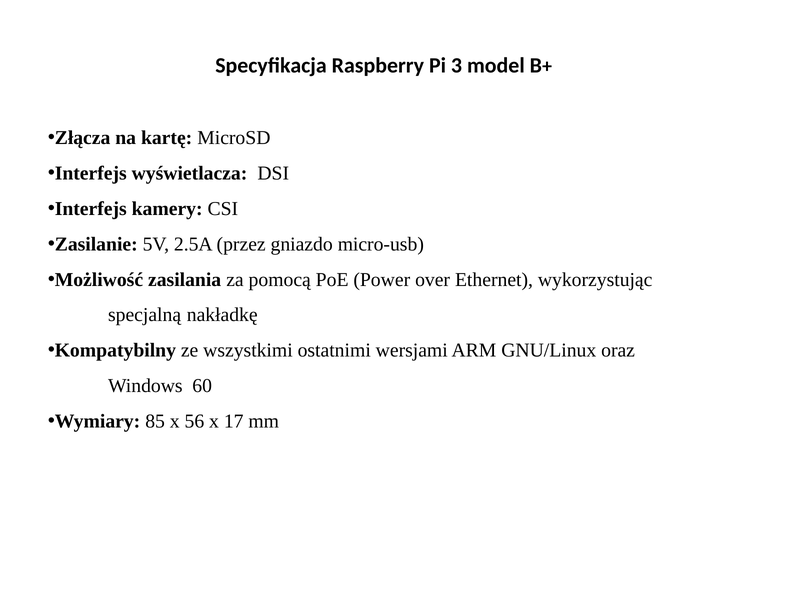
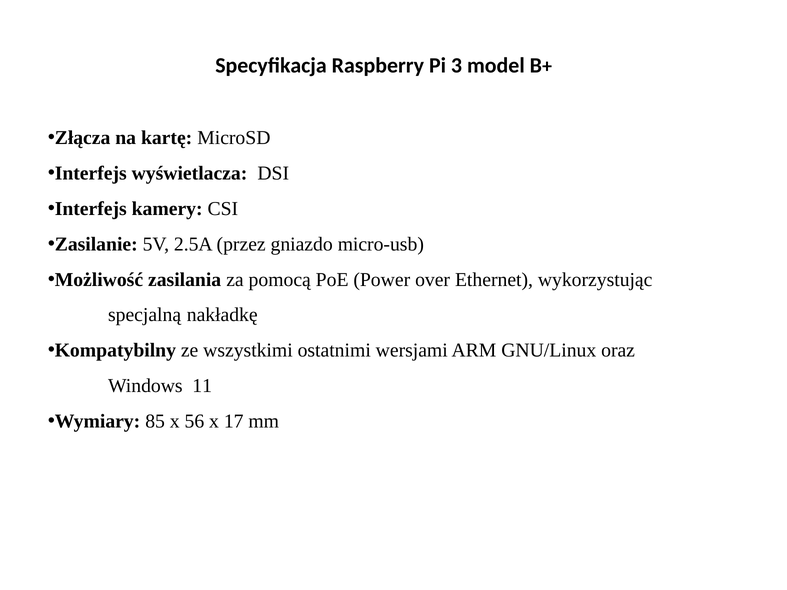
60: 60 -> 11
